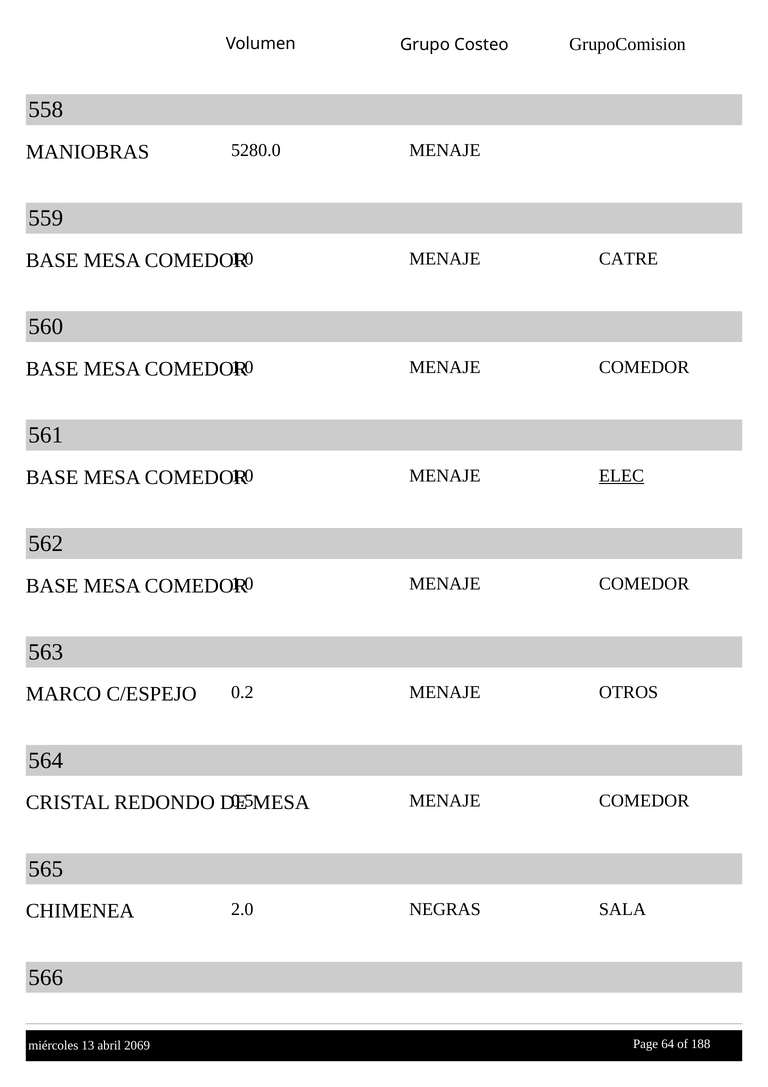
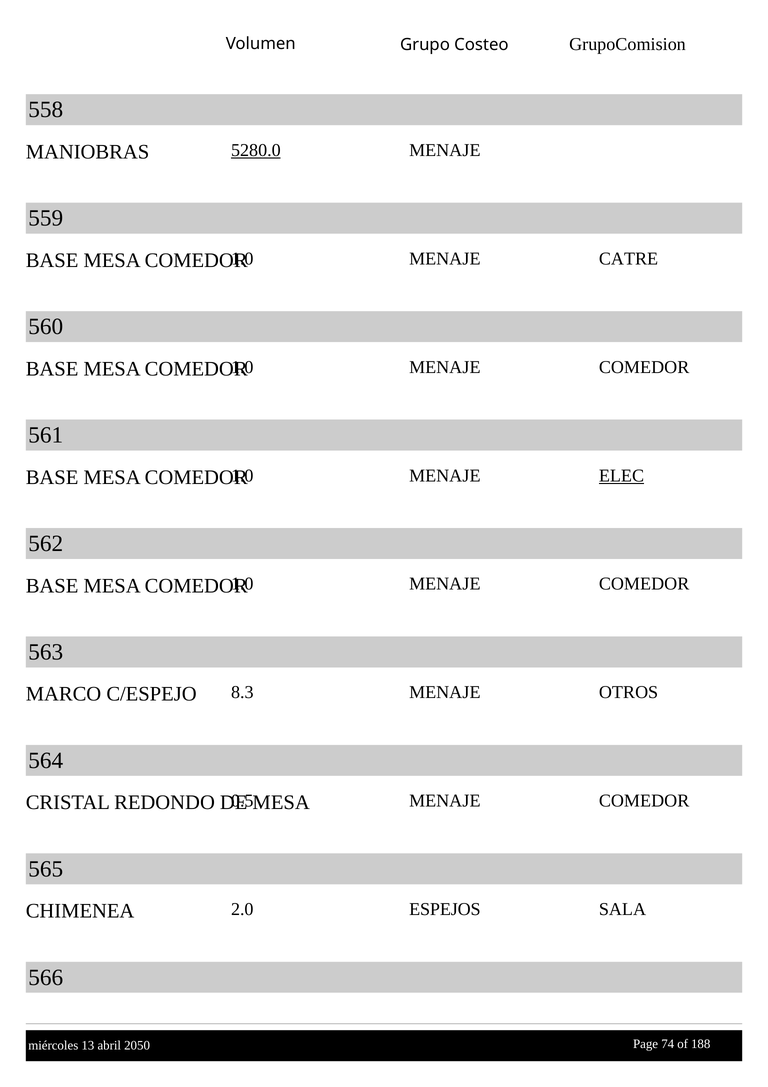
5280.0 underline: none -> present
0.2: 0.2 -> 8.3
NEGRAS: NEGRAS -> ESPEJOS
64: 64 -> 74
2069: 2069 -> 2050
